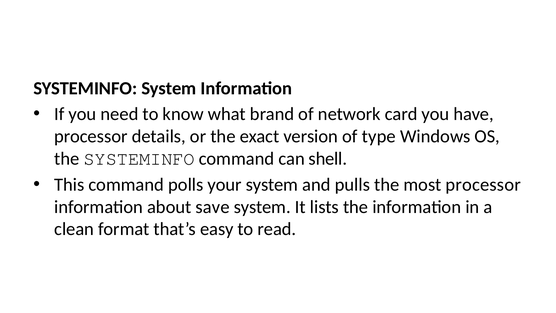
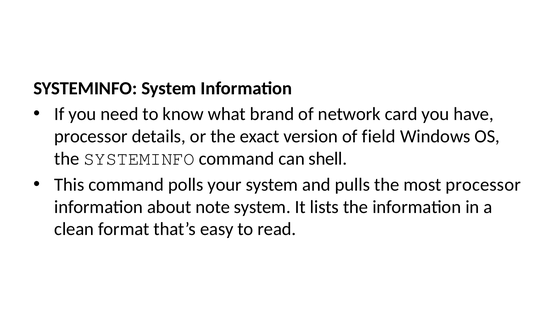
type: type -> field
save: save -> note
